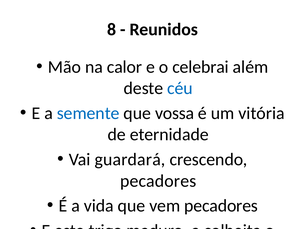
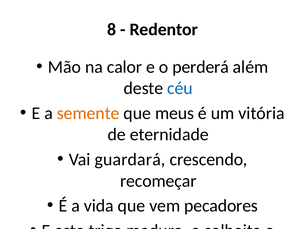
Reunidos: Reunidos -> Redentor
celebrai: celebrai -> perderá
semente colour: blue -> orange
vossa: vossa -> meus
pecadores at (158, 181): pecadores -> recomeçar
